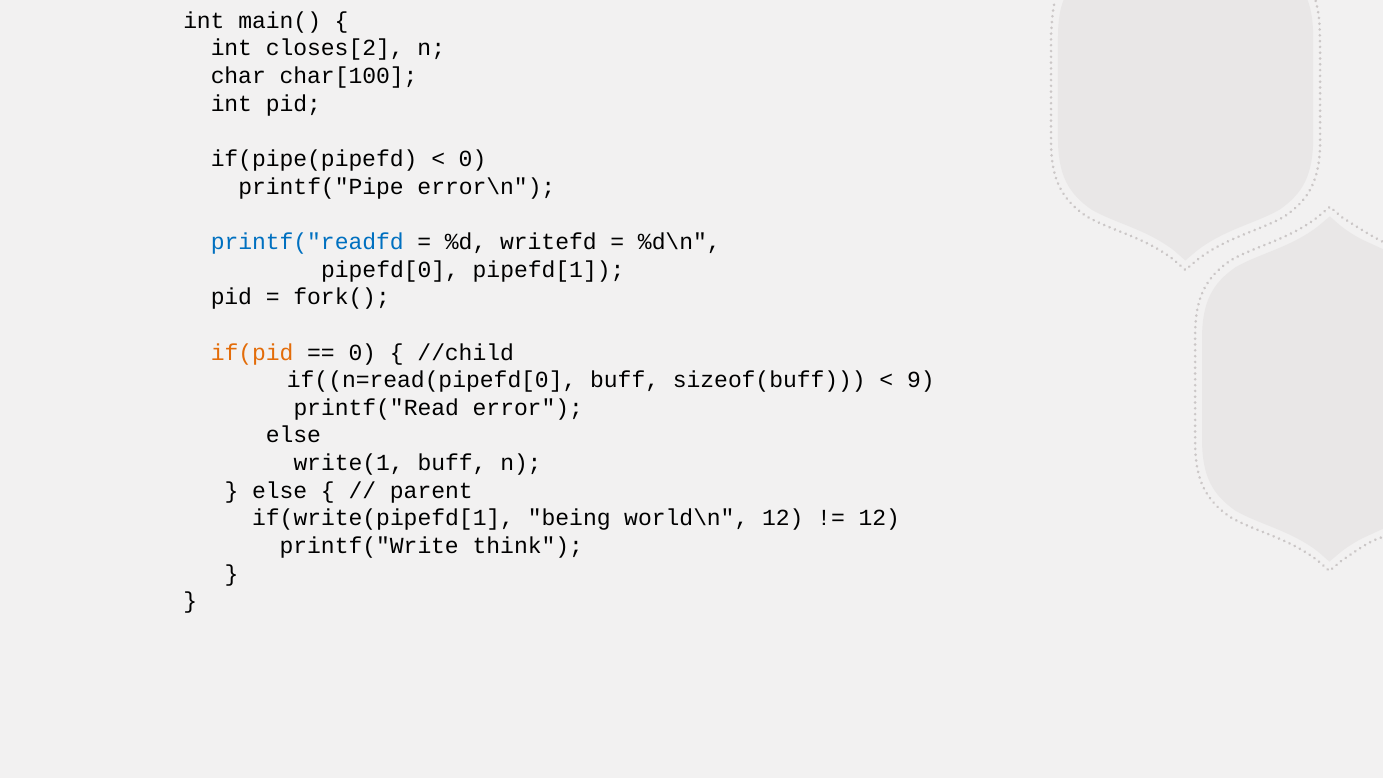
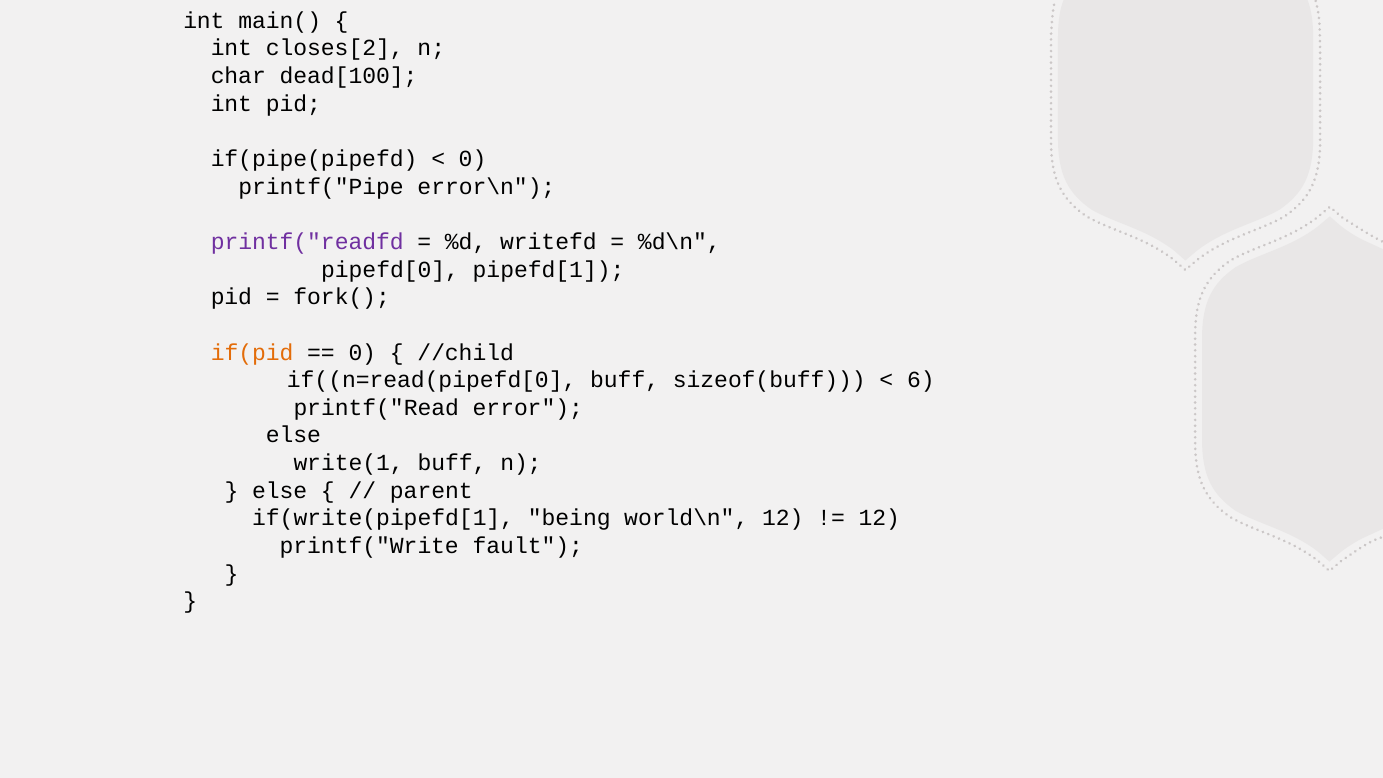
char[100: char[100 -> dead[100
printf("readfd colour: blue -> purple
9: 9 -> 6
think: think -> fault
